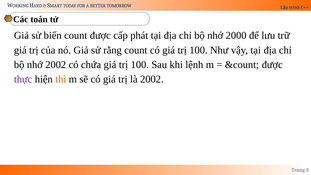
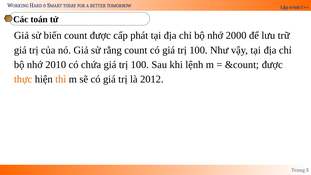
nhớ 2002: 2002 -> 2010
thực colour: purple -> orange
là 2002: 2002 -> 2012
